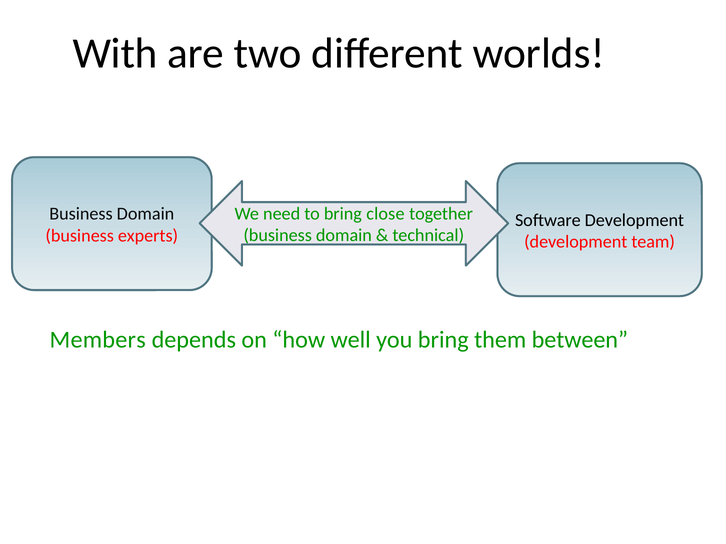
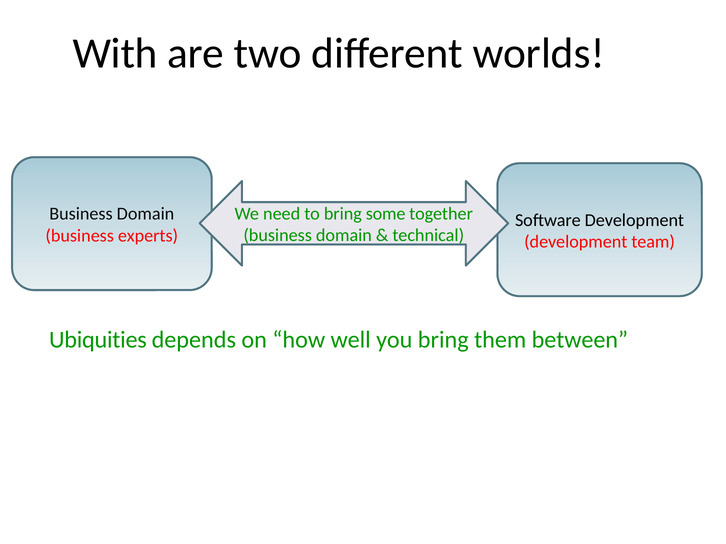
close: close -> some
Members: Members -> Ubiquities
